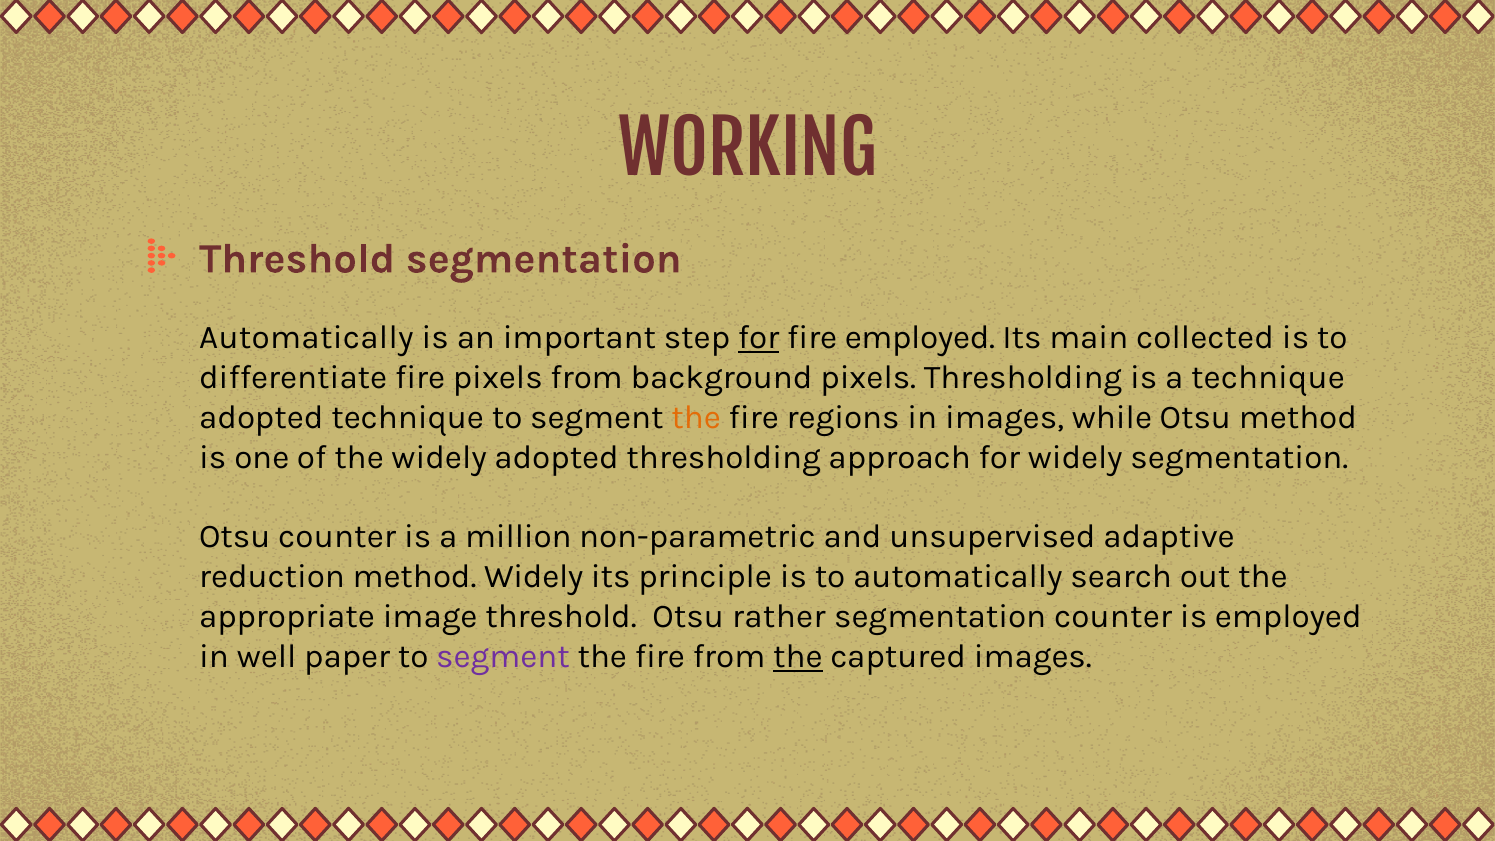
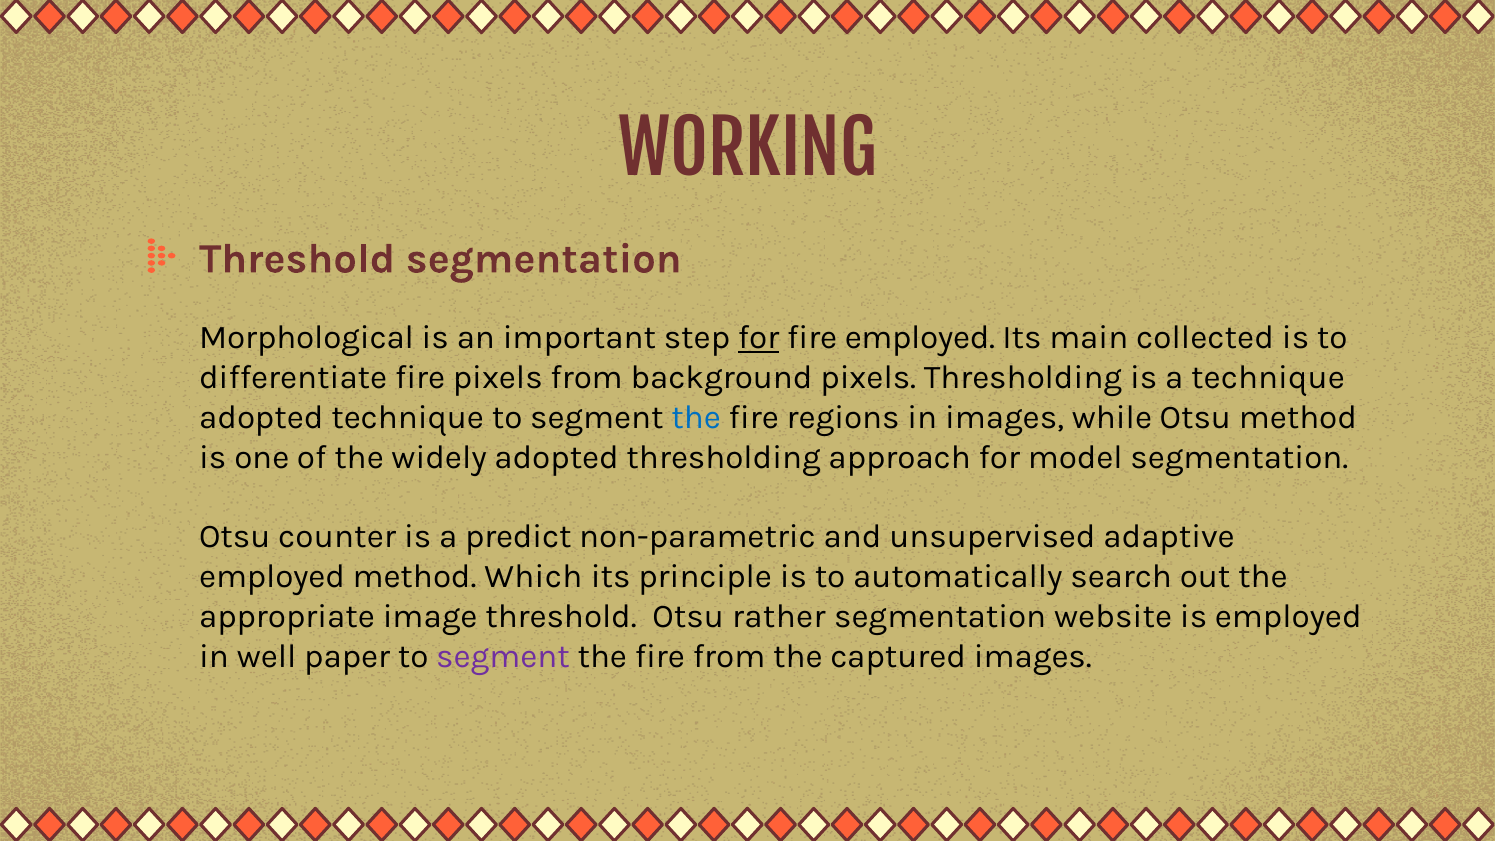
Automatically at (306, 338): Automatically -> Morphological
the at (696, 417) colour: orange -> blue
for widely: widely -> model
million: million -> predict
reduction at (272, 577): reduction -> employed
method Widely: Widely -> Which
segmentation counter: counter -> website
the at (798, 657) underline: present -> none
